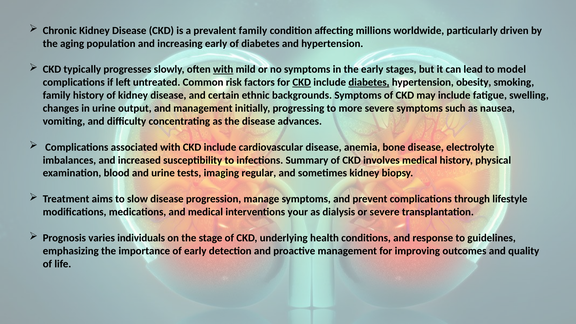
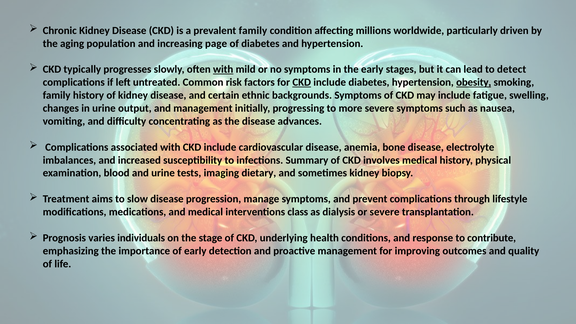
increasing early: early -> page
model: model -> detect
diabetes at (369, 82) underline: present -> none
obesity underline: none -> present
regular: regular -> dietary
your: your -> class
guidelines: guidelines -> contribute
